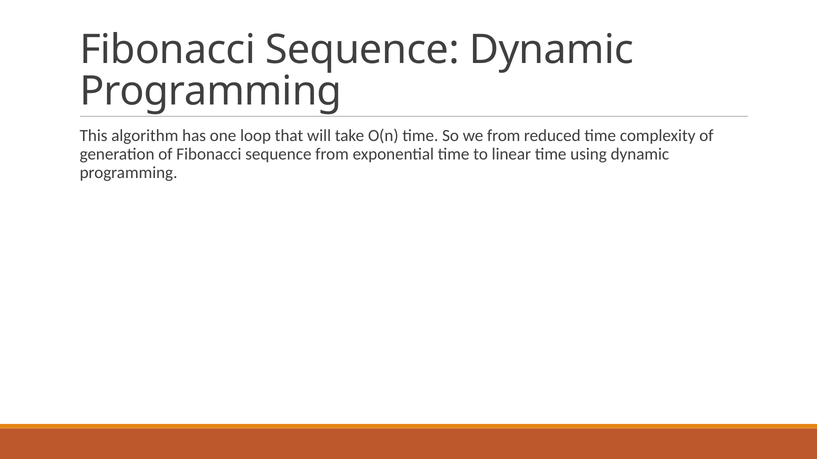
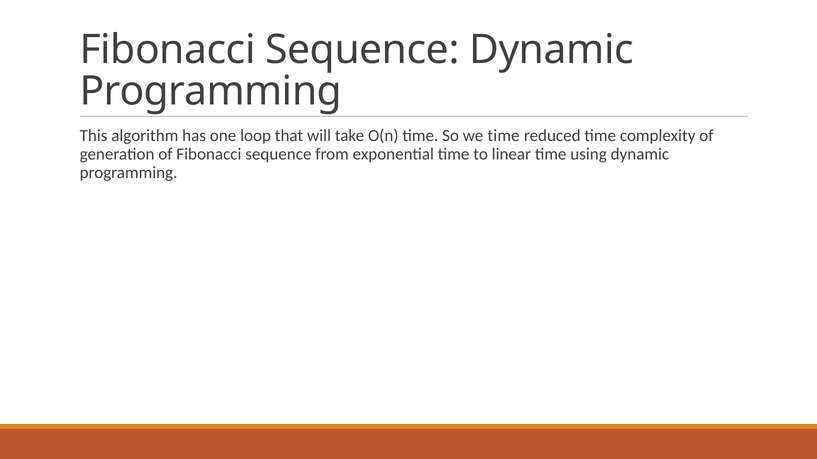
we from: from -> time
